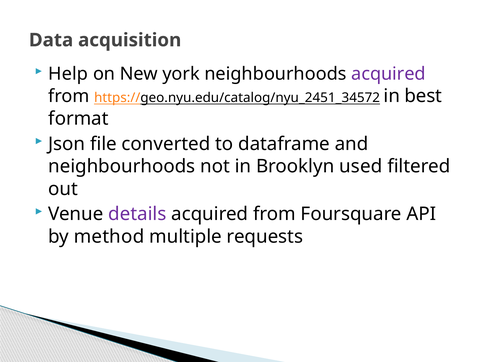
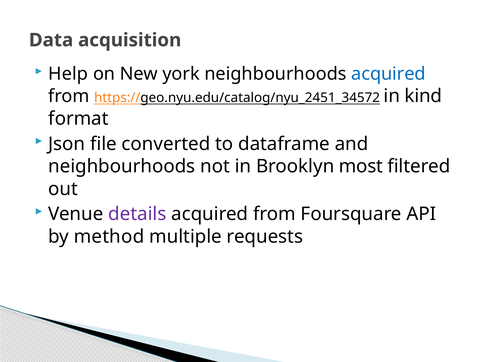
acquired at (388, 74) colour: purple -> blue
best: best -> kind
used: used -> most
